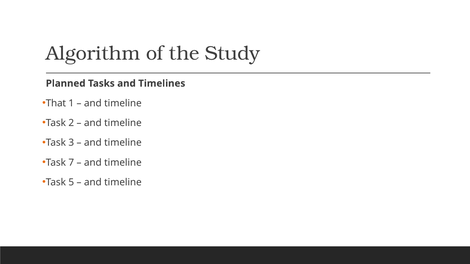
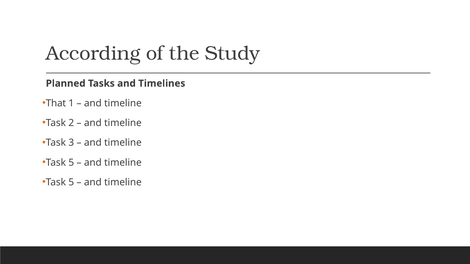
Algorithm: Algorithm -> According
7 at (71, 163): 7 -> 5
